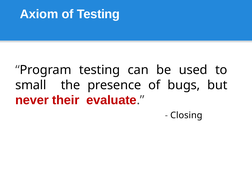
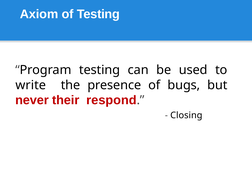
small: small -> write
evaluate: evaluate -> respond
